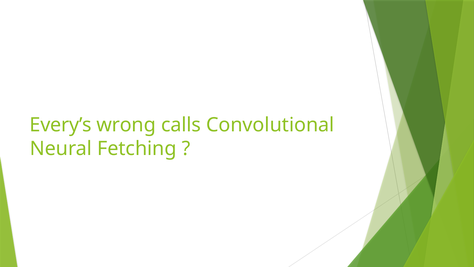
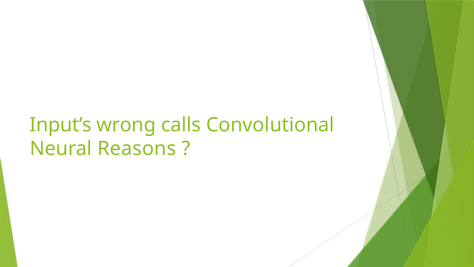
Every’s: Every’s -> Input’s
Fetching: Fetching -> Reasons
